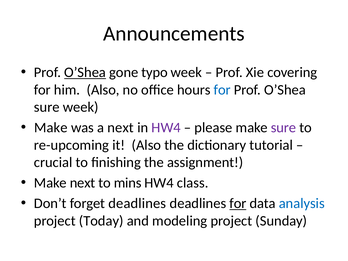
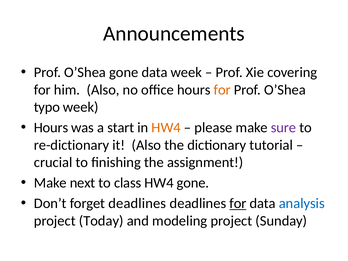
O’Shea at (85, 72) underline: present -> none
gone typo: typo -> data
for at (222, 90) colour: blue -> orange
sure at (47, 107): sure -> typo
Make at (51, 128): Make -> Hours
a next: next -> start
HW4 at (166, 128) colour: purple -> orange
re-upcoming: re-upcoming -> re-dictionary
mins: mins -> class
HW4 class: class -> gone
